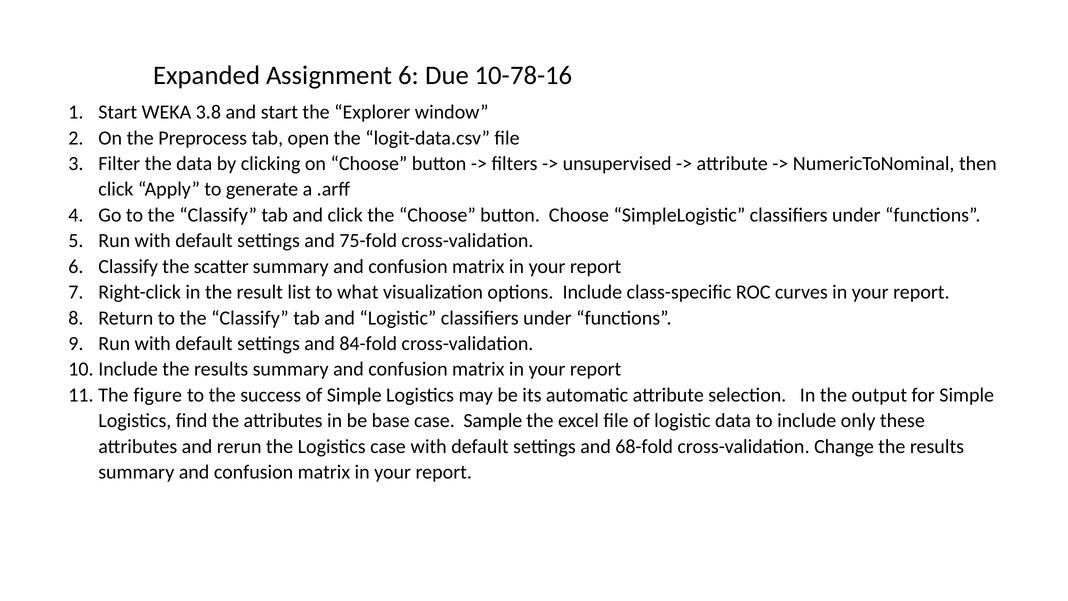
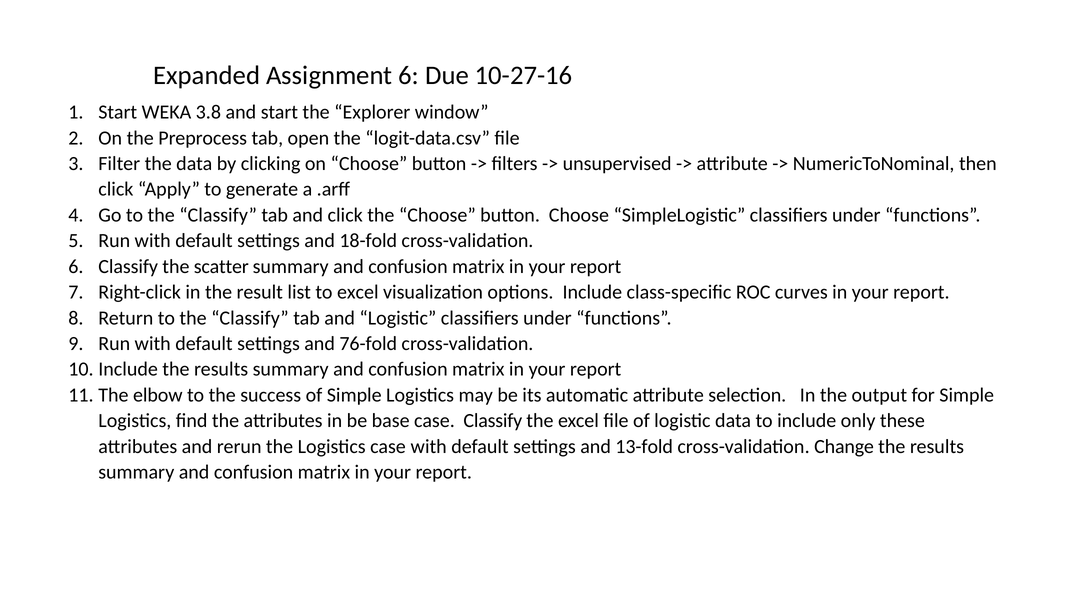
10-78-16: 10-78-16 -> 10-27-16
75-fold: 75-fold -> 18-fold
to what: what -> excel
84-fold: 84-fold -> 76-fold
figure: figure -> elbow
case Sample: Sample -> Classify
68-fold: 68-fold -> 13-fold
